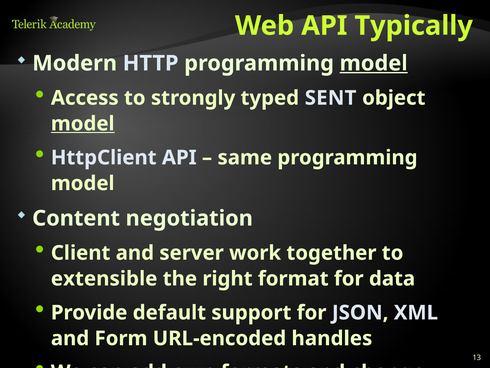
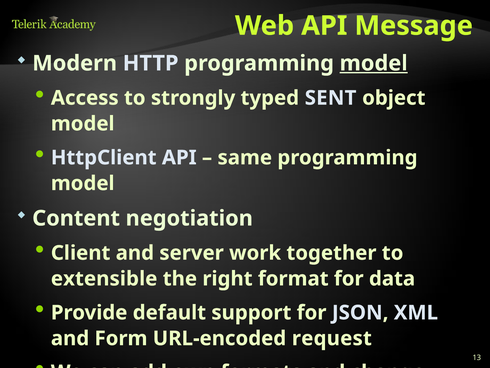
Typically: Typically -> Message
model at (83, 124) underline: present -> none
handles: handles -> request
